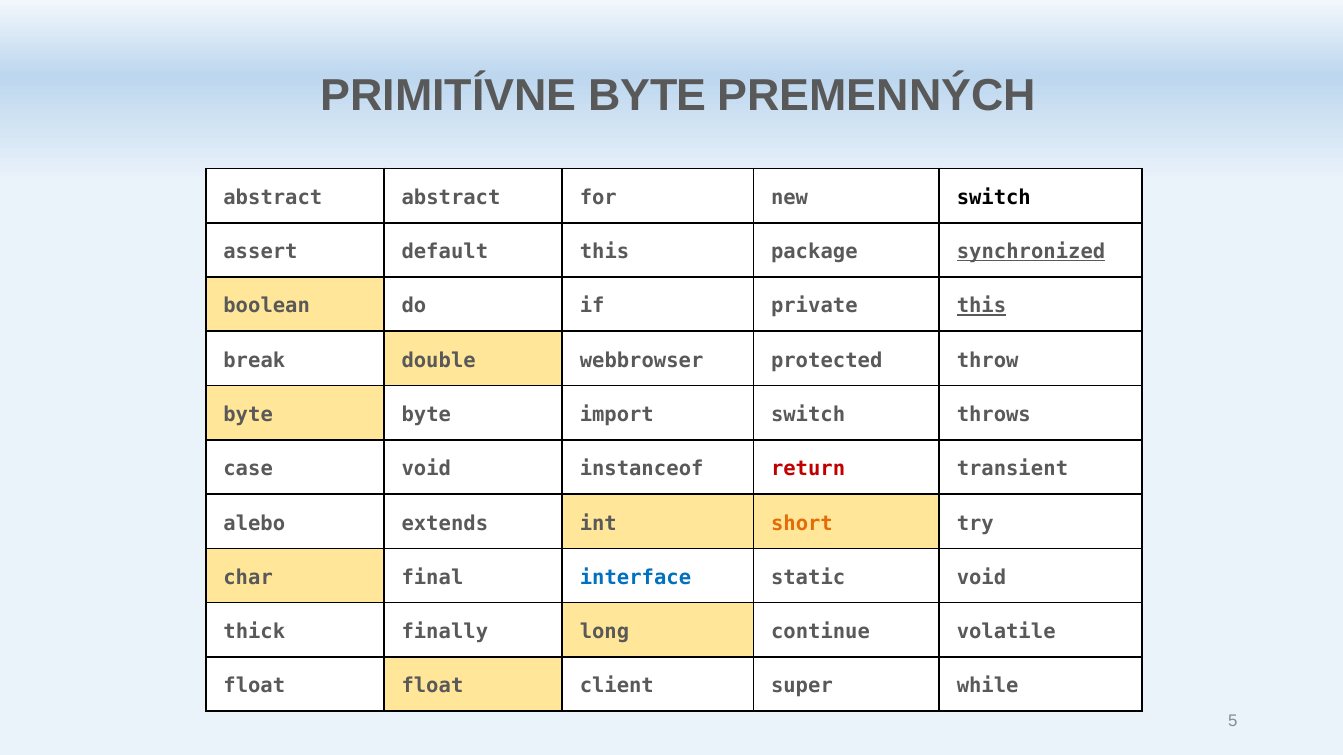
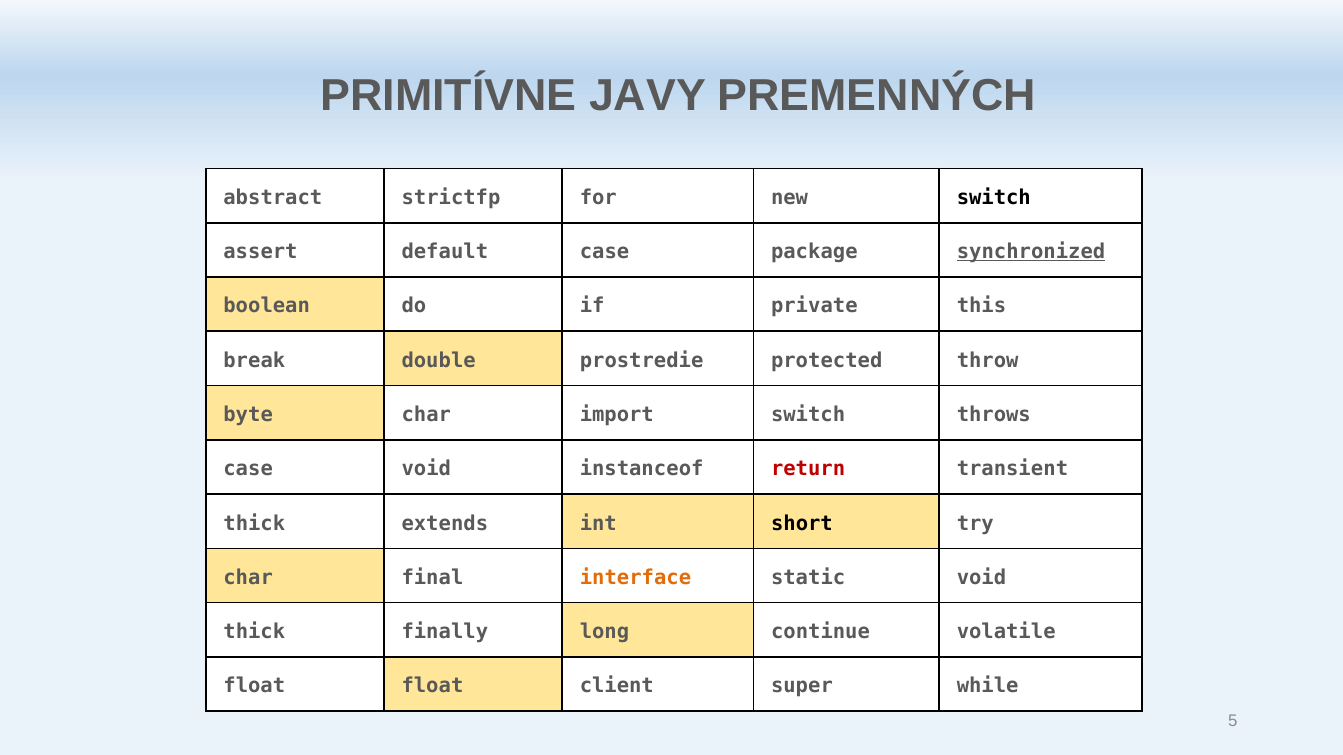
PRIMITÍVNE BYTE: BYTE -> JAVY
abstract abstract: abstract -> strictfp
default this: this -> case
this at (981, 306) underline: present -> none
webbrowser: webbrowser -> prostredie
byte byte: byte -> char
alebo at (254, 524): alebo -> thick
short colour: orange -> black
interface colour: blue -> orange
